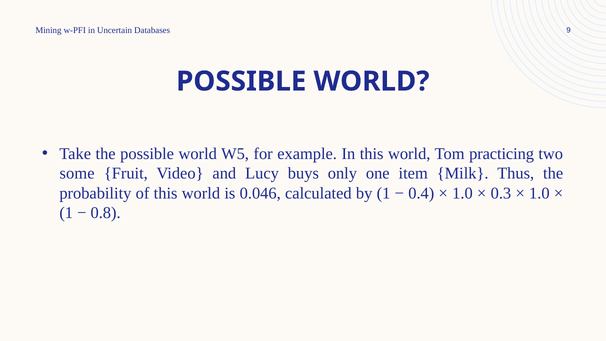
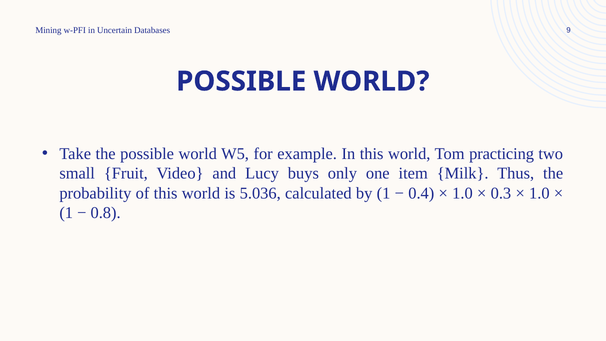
some: some -> small
0.046: 0.046 -> 5.036
